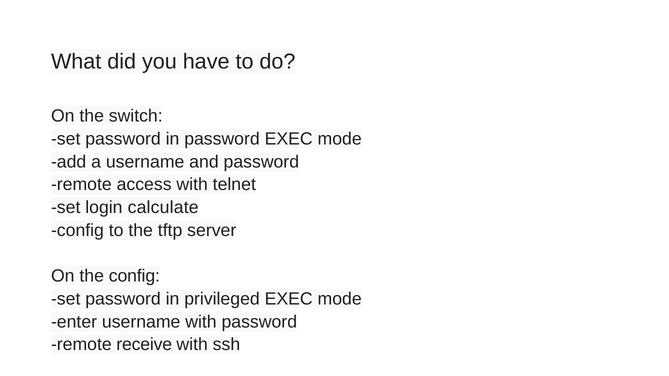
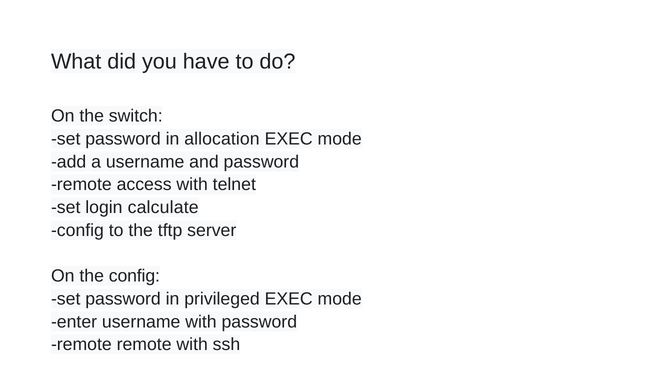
in password: password -> allocation
remote receive: receive -> remote
